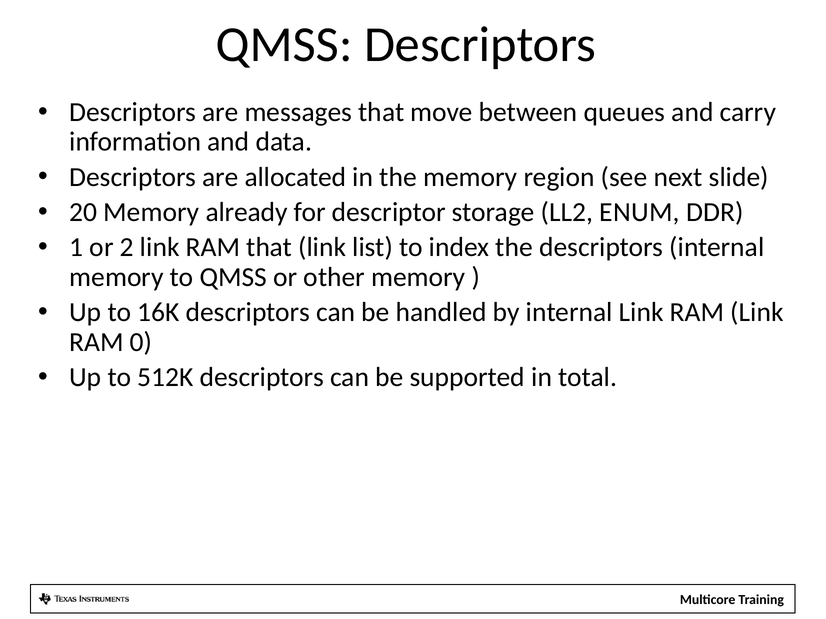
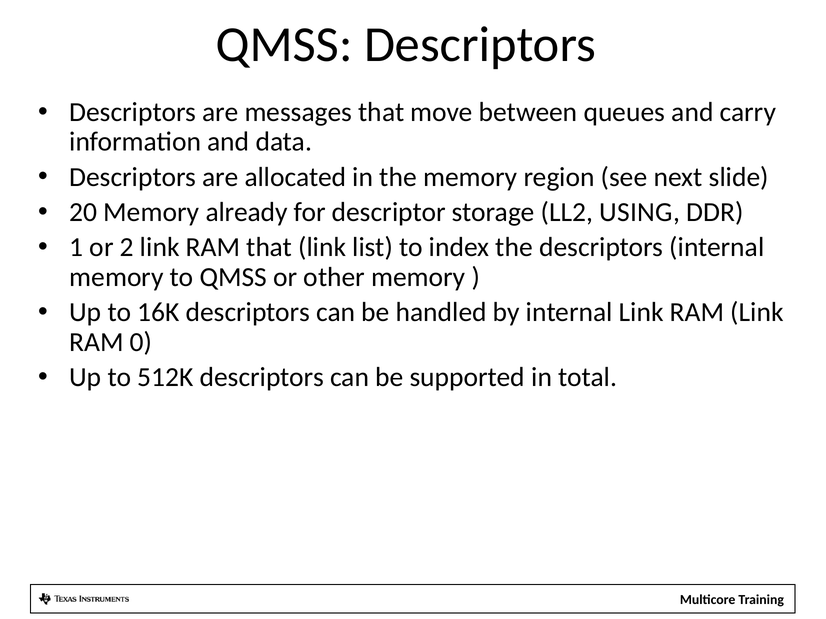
ENUM: ENUM -> USING
